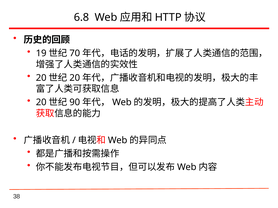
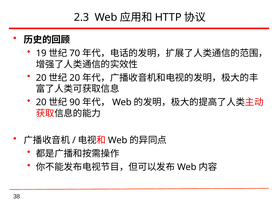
6.8: 6.8 -> 2.3
